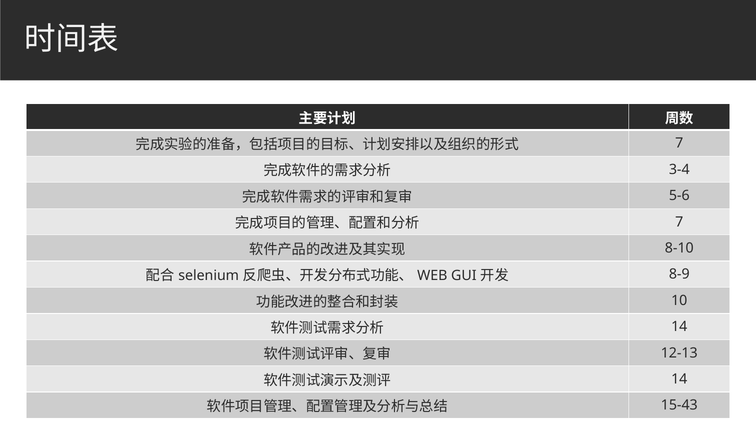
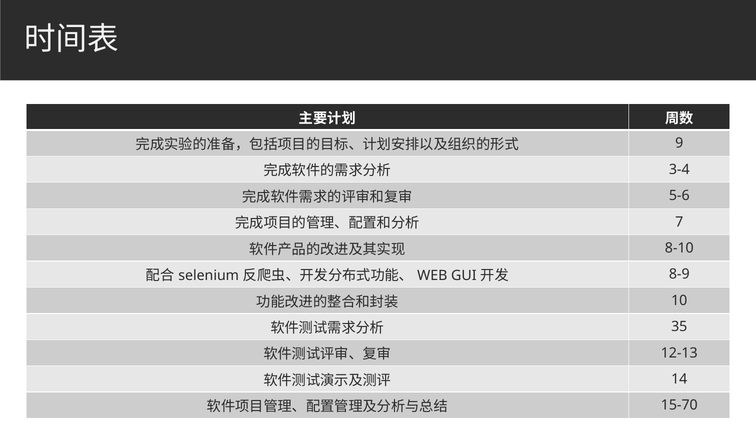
7 at (679, 143): 7 -> 9
14 at (679, 327): 14 -> 35
15-43: 15-43 -> 15-70
